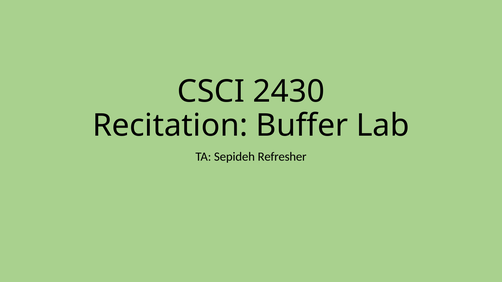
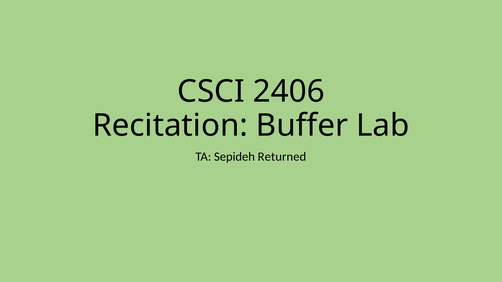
2430: 2430 -> 2406
Refresher: Refresher -> Returned
